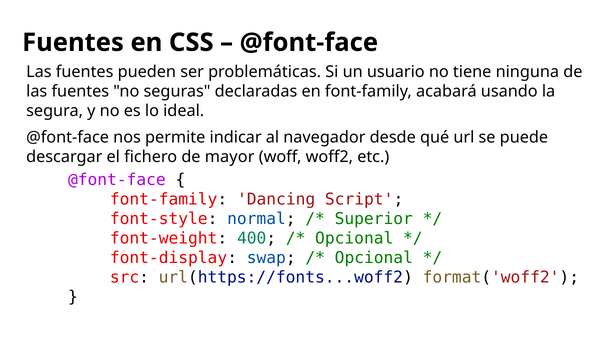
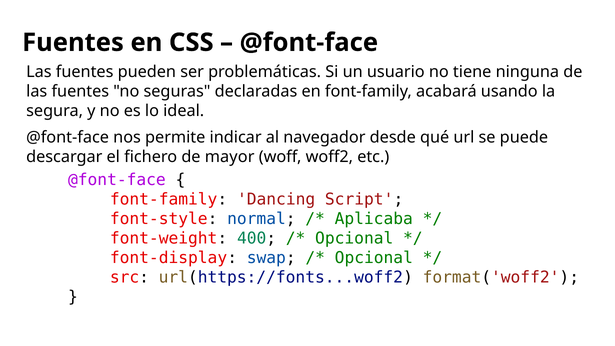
Superior: Superior -> Aplicaba
